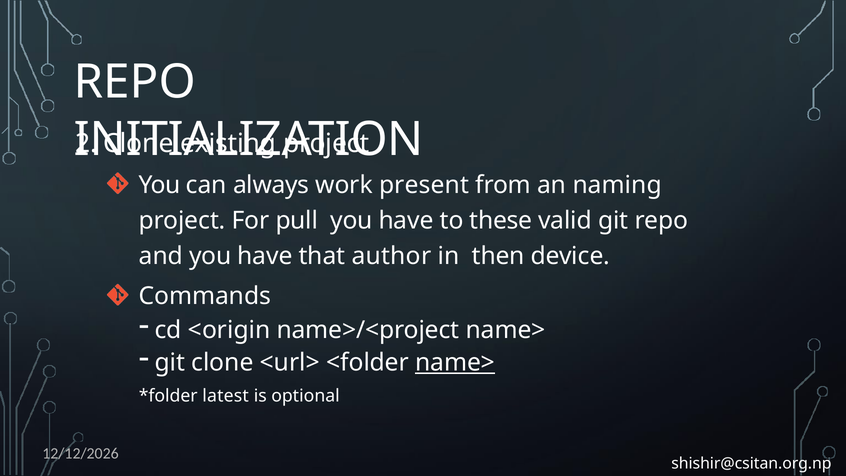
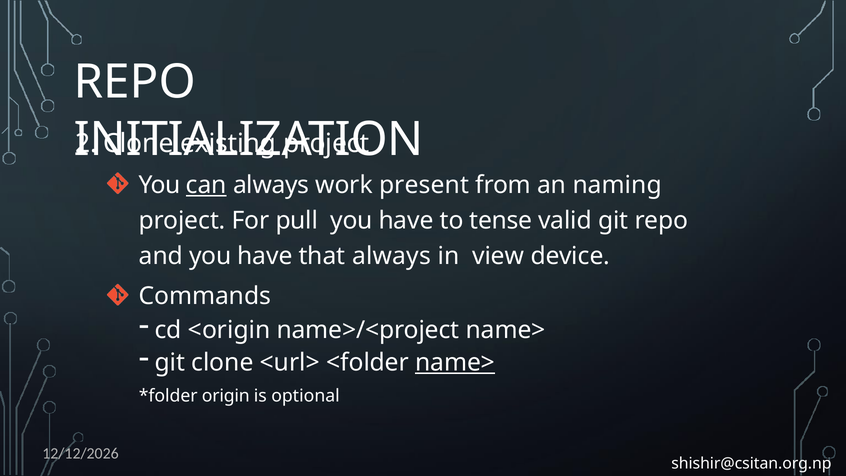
can underline: none -> present
these: these -> tense
that author: author -> always
then: then -> view
latest: latest -> origin
